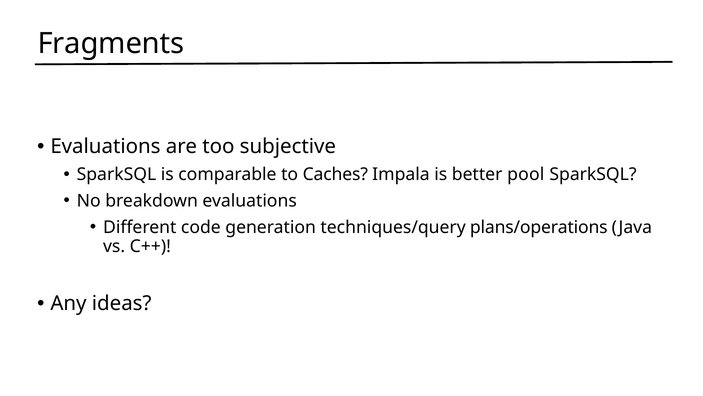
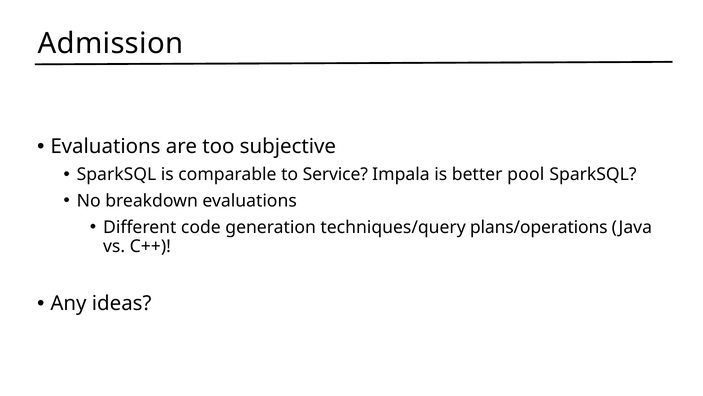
Fragments: Fragments -> Admission
Caches: Caches -> Service
